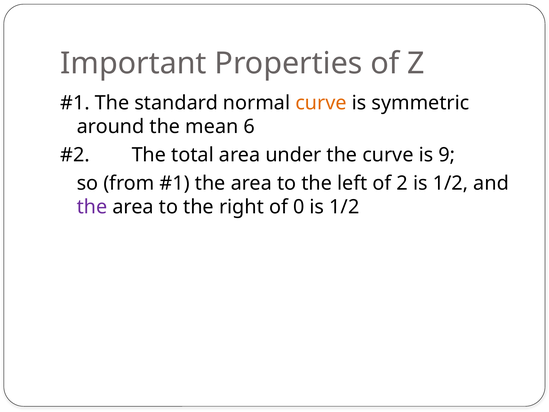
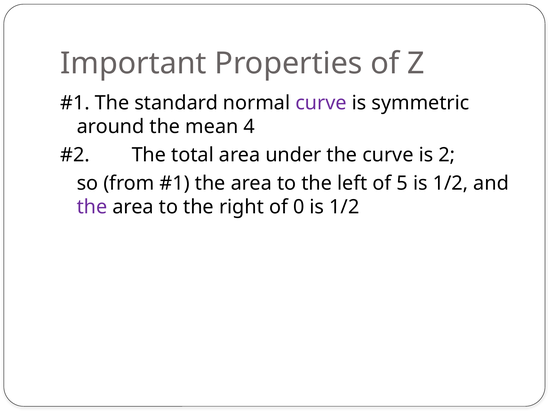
curve at (321, 103) colour: orange -> purple
6: 6 -> 4
9: 9 -> 2
2: 2 -> 5
